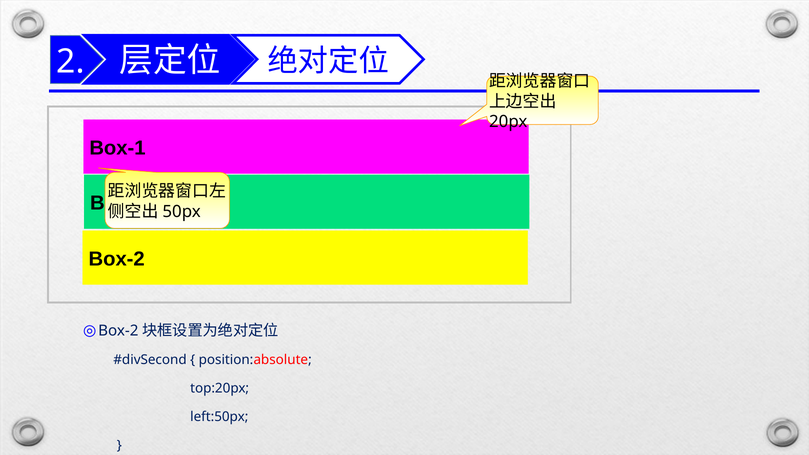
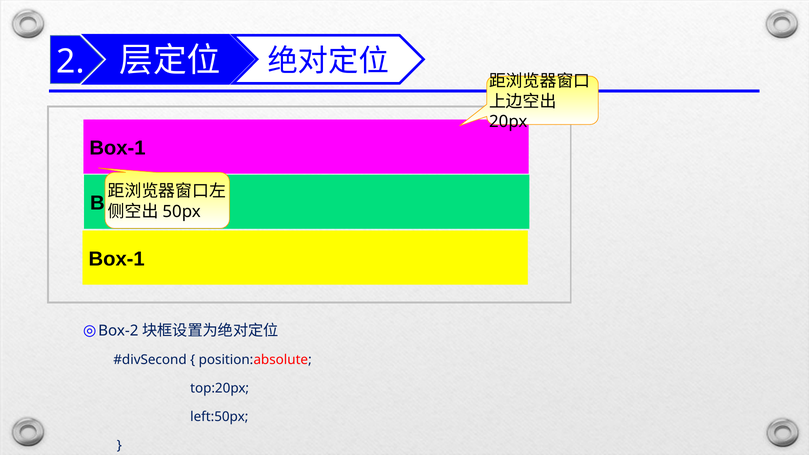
Box-2 at (117, 259): Box-2 -> Box-1
